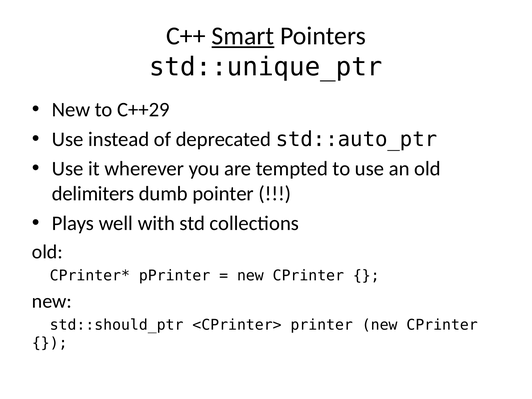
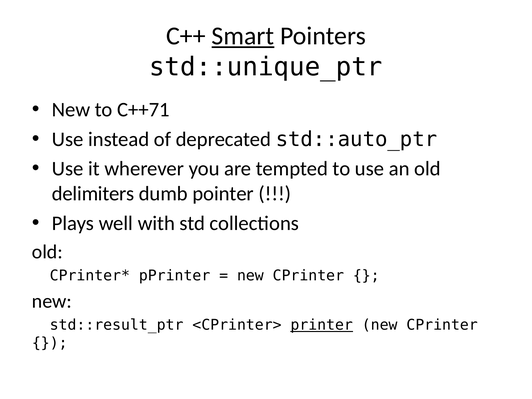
C++29: C++29 -> C++71
std::should_ptr: std::should_ptr -> std::result_ptr
printer underline: none -> present
